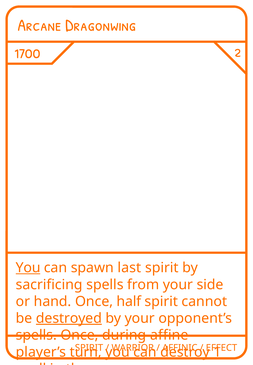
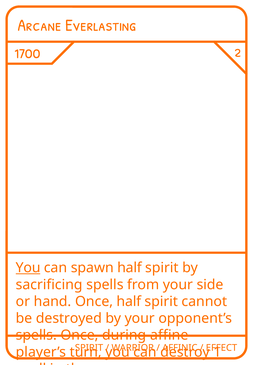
Dragonwing: Dragonwing -> Everlasting
spawn last: last -> half
destroyed underline: present -> none
